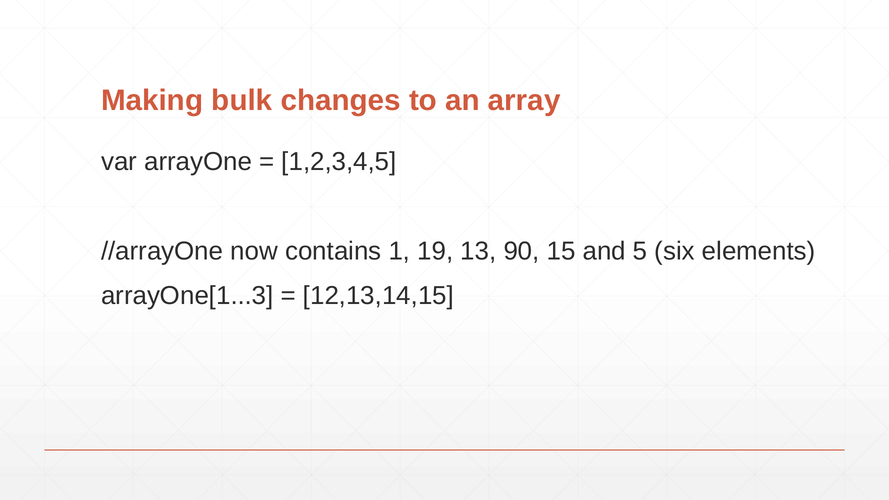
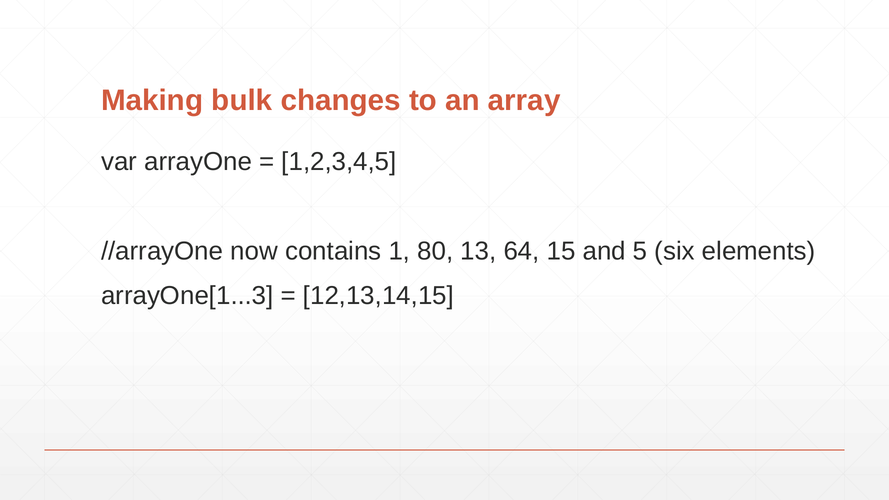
19: 19 -> 80
90: 90 -> 64
